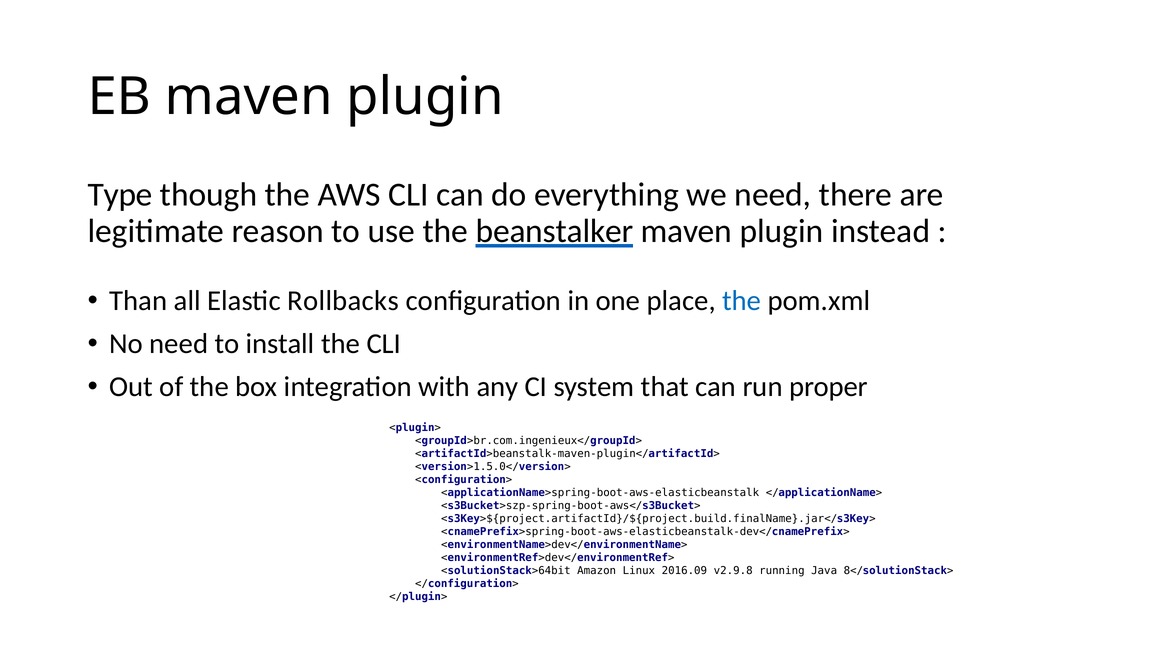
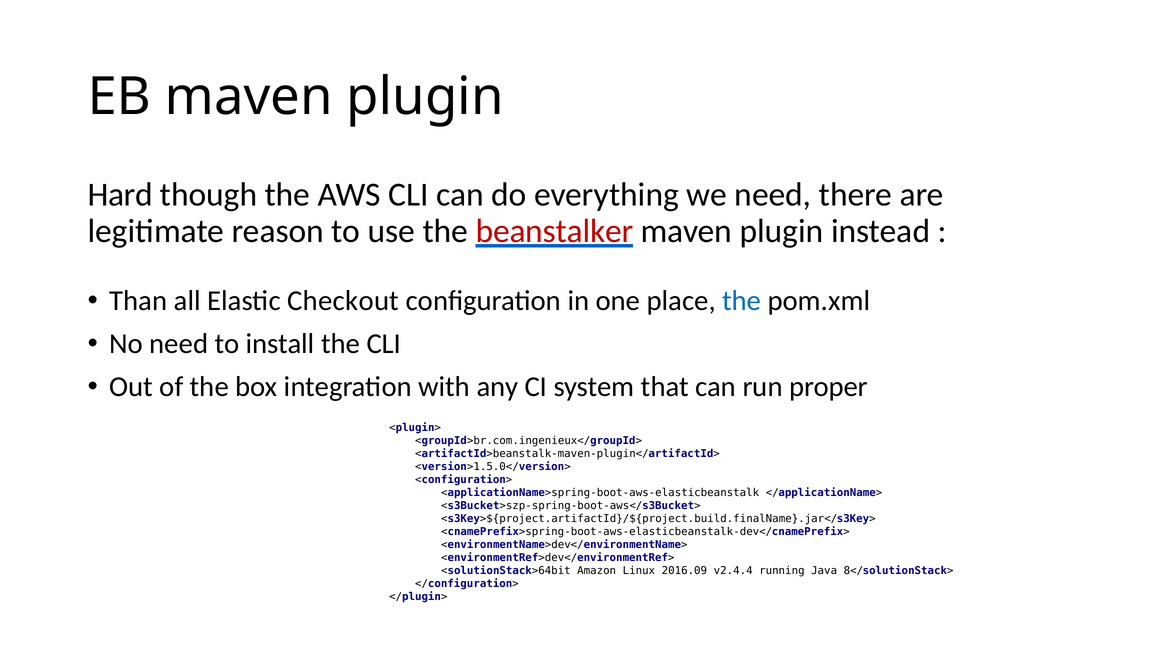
Type: Type -> Hard
beanstalker colour: black -> red
Rollbacks: Rollbacks -> Checkout
v2.9.8: v2.9.8 -> v2.4.4
